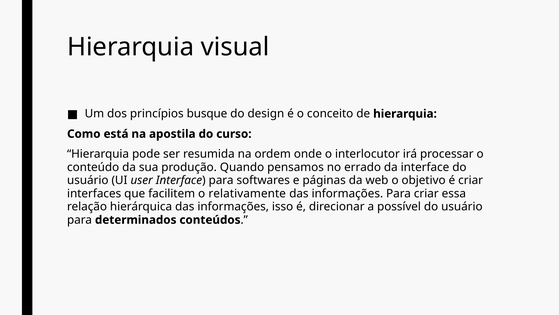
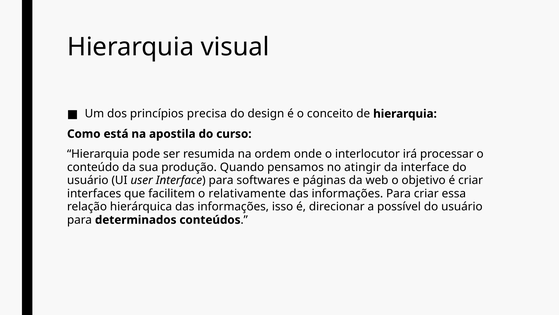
busque: busque -> precisa
errado: errado -> atingir
